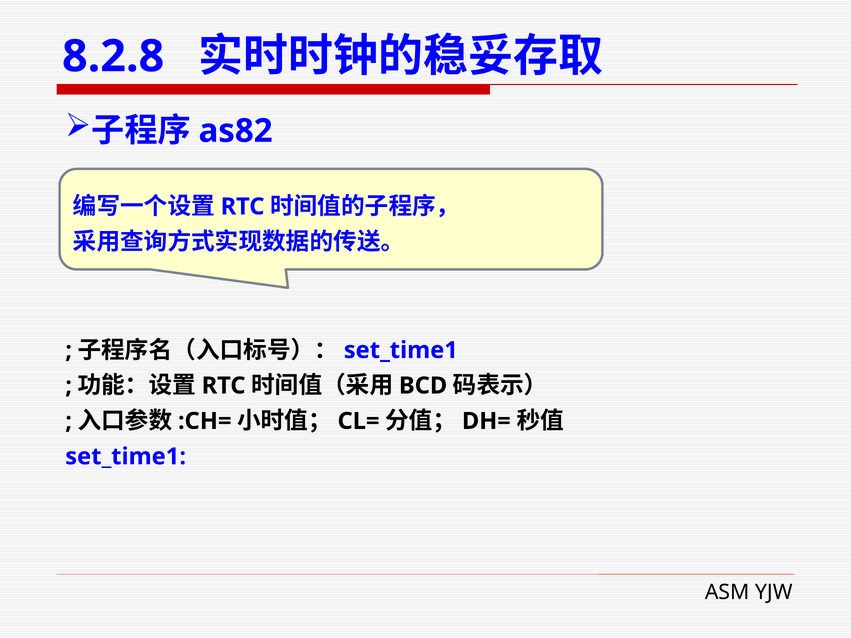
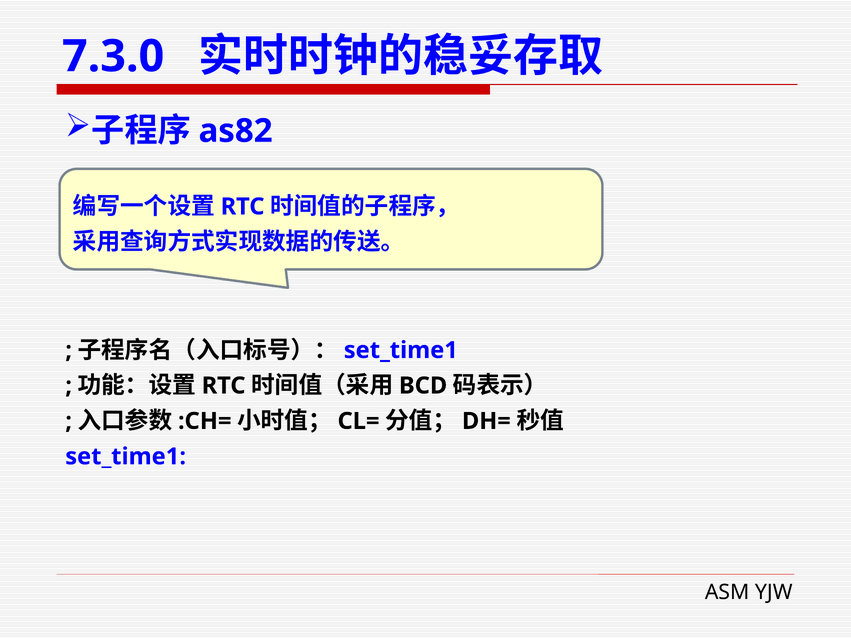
8.2.8: 8.2.8 -> 7.3.0
